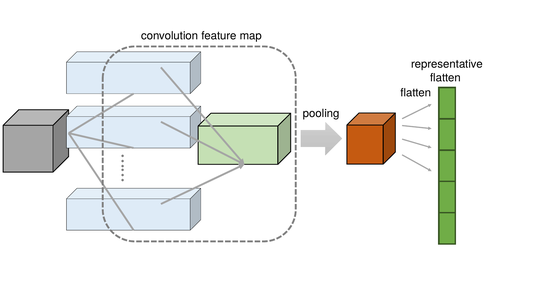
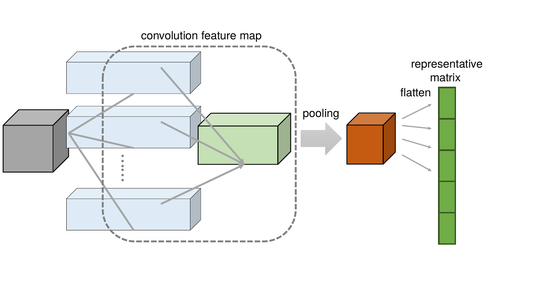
flatten at (445, 78): flatten -> matrix
